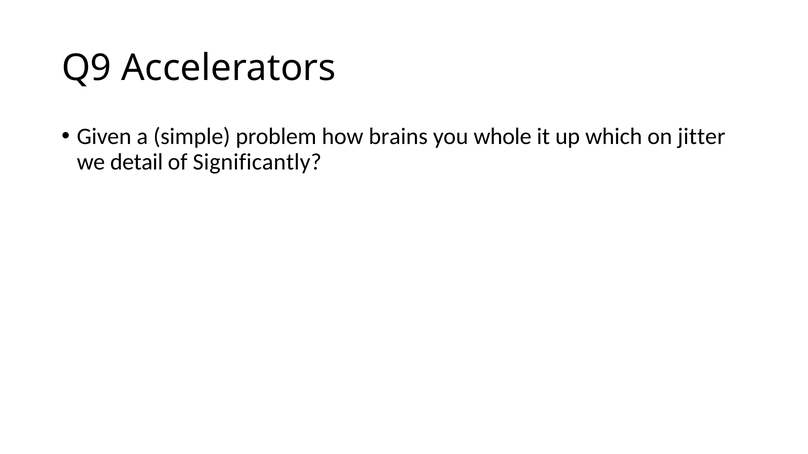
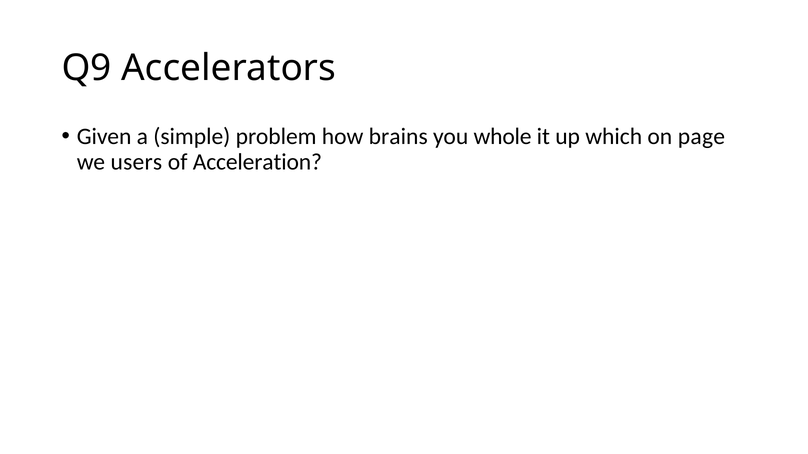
jitter: jitter -> page
detail: detail -> users
Significantly: Significantly -> Acceleration
